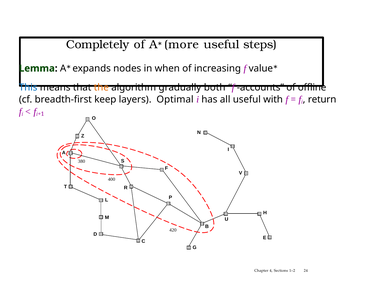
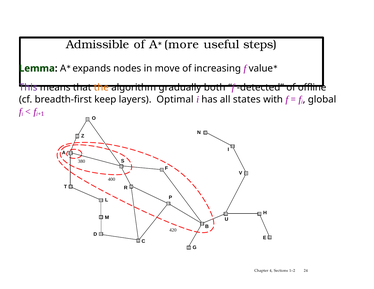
Completely: Completely -> Admissible
when: when -> move
This colour: blue -> purple
accounts: accounts -> detected
all useful: useful -> states
return: return -> global
